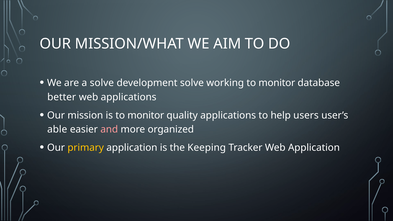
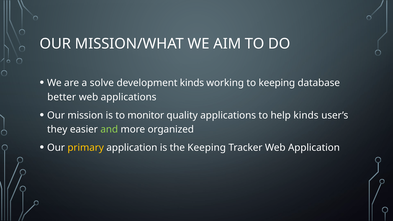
development solve: solve -> kinds
working to monitor: monitor -> keeping
help users: users -> kinds
able: able -> they
and colour: pink -> light green
